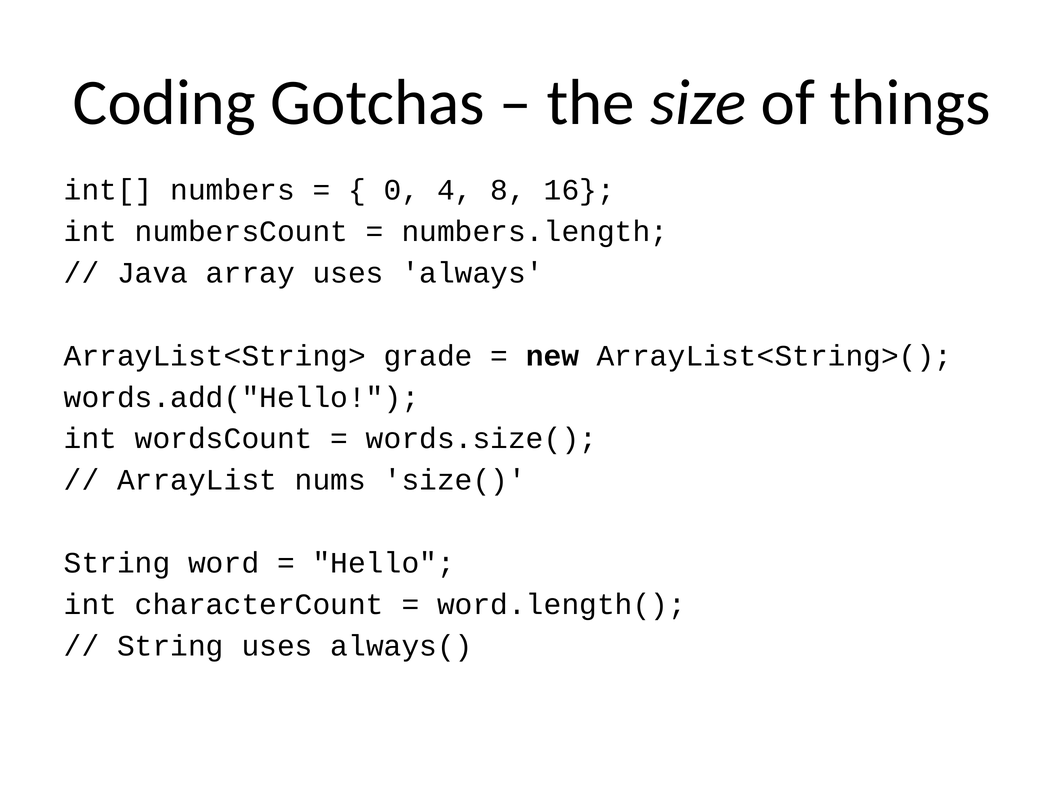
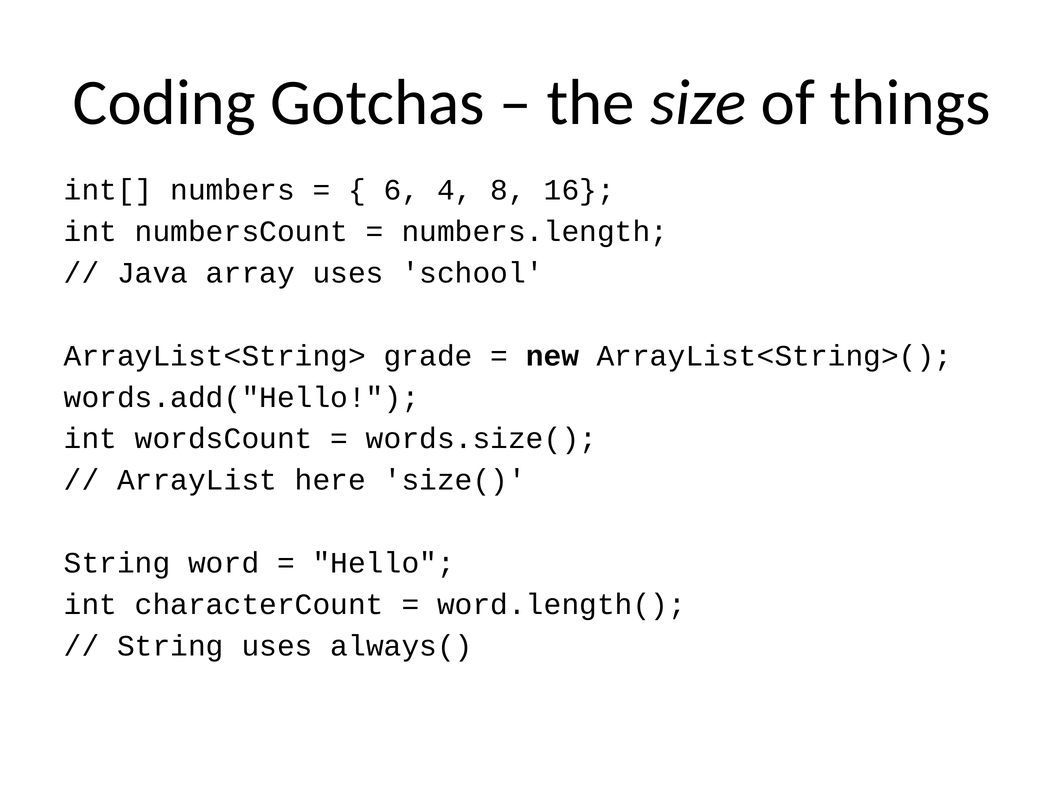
0: 0 -> 6
always: always -> school
nums: nums -> here
